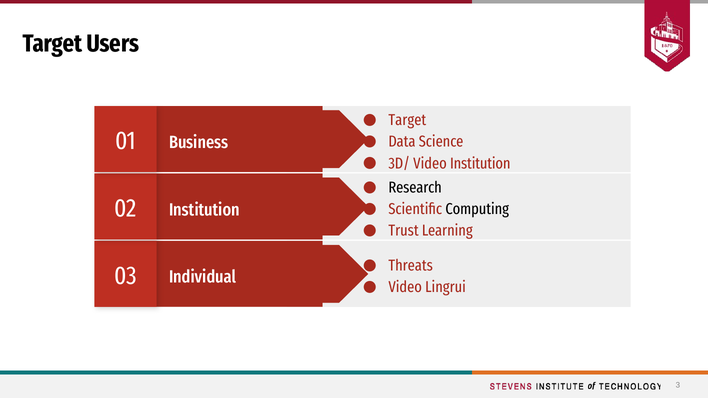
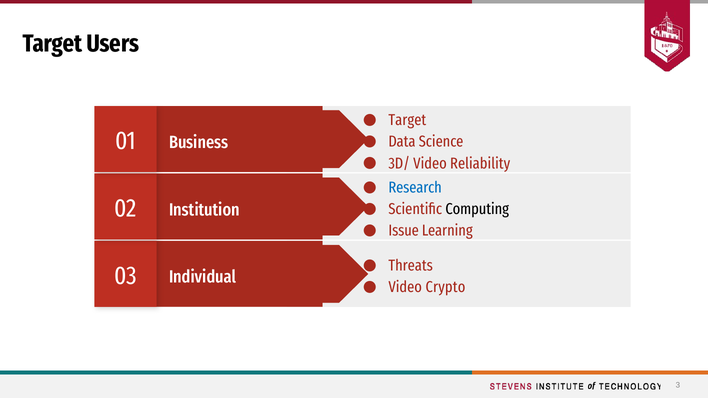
Video Institution: Institution -> Reliability
Research colour: black -> blue
Trust: Trust -> Issue
Lingrui: Lingrui -> Crypto
